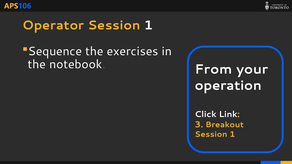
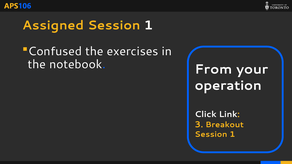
Operator: Operator -> Assigned
Sequence: Sequence -> Confused
